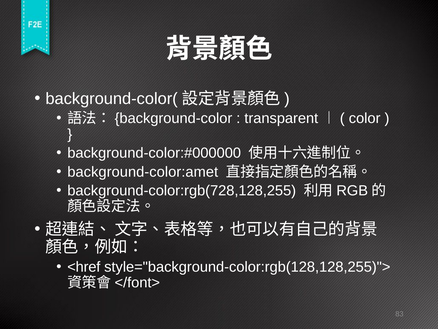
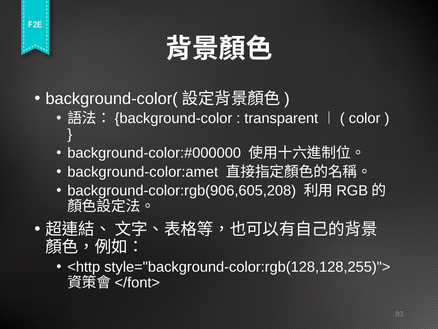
background-color:rgb(728,128,255: background-color:rgb(728,128,255 -> background-color:rgb(906,605,208
<href: <href -> <http
